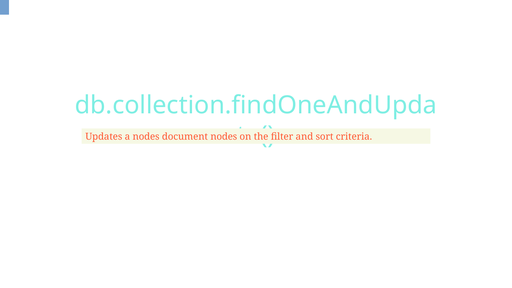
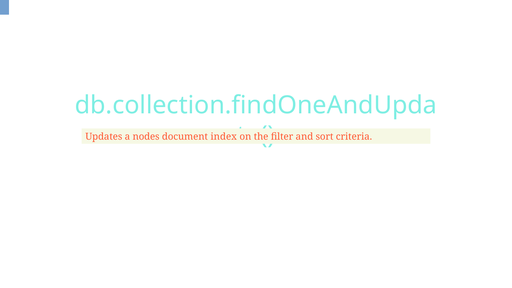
document nodes: nodes -> index
